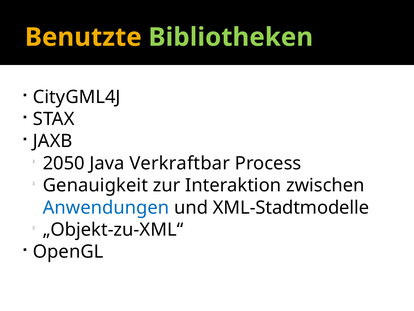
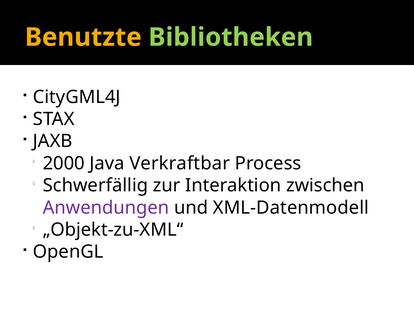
2050: 2050 -> 2000
Genauigkeit: Genauigkeit -> Schwerfällig
Anwendungen colour: blue -> purple
XML-Stadtmodelle: XML-Stadtmodelle -> XML-Datenmodell
